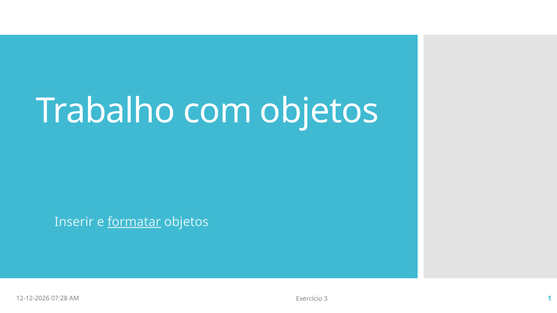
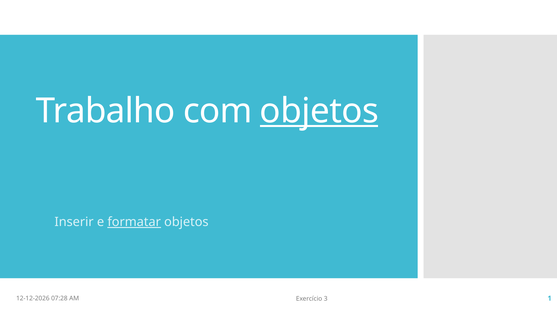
objetos at (319, 111) underline: none -> present
